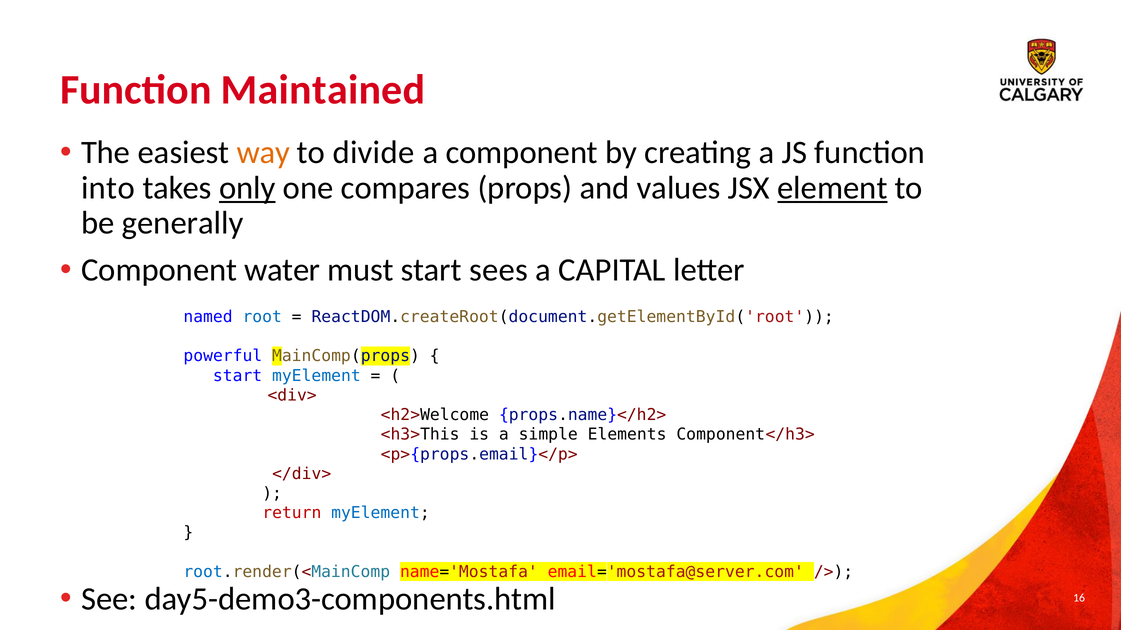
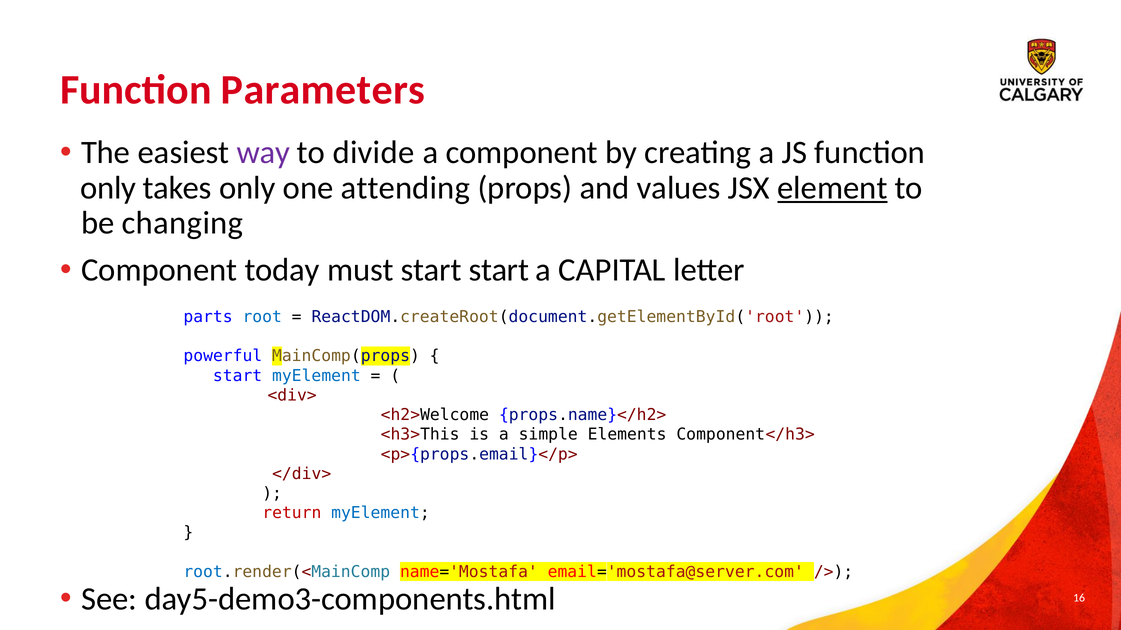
Maintained: Maintained -> Parameters
way colour: orange -> purple
into at (108, 188): into -> only
only at (247, 188) underline: present -> none
compares: compares -> attending
generally: generally -> changing
water: water -> today
start sees: sees -> start
named: named -> parts
